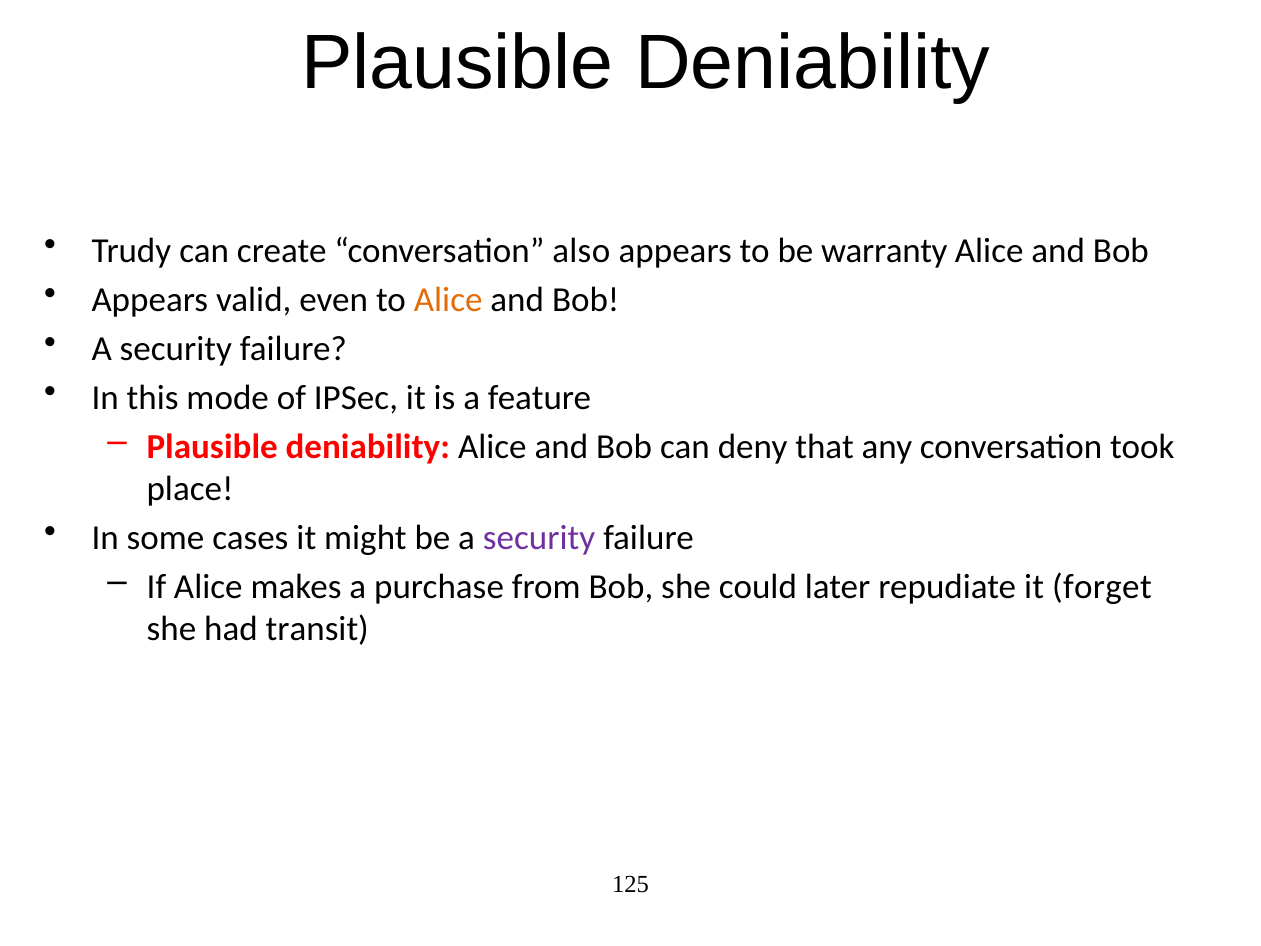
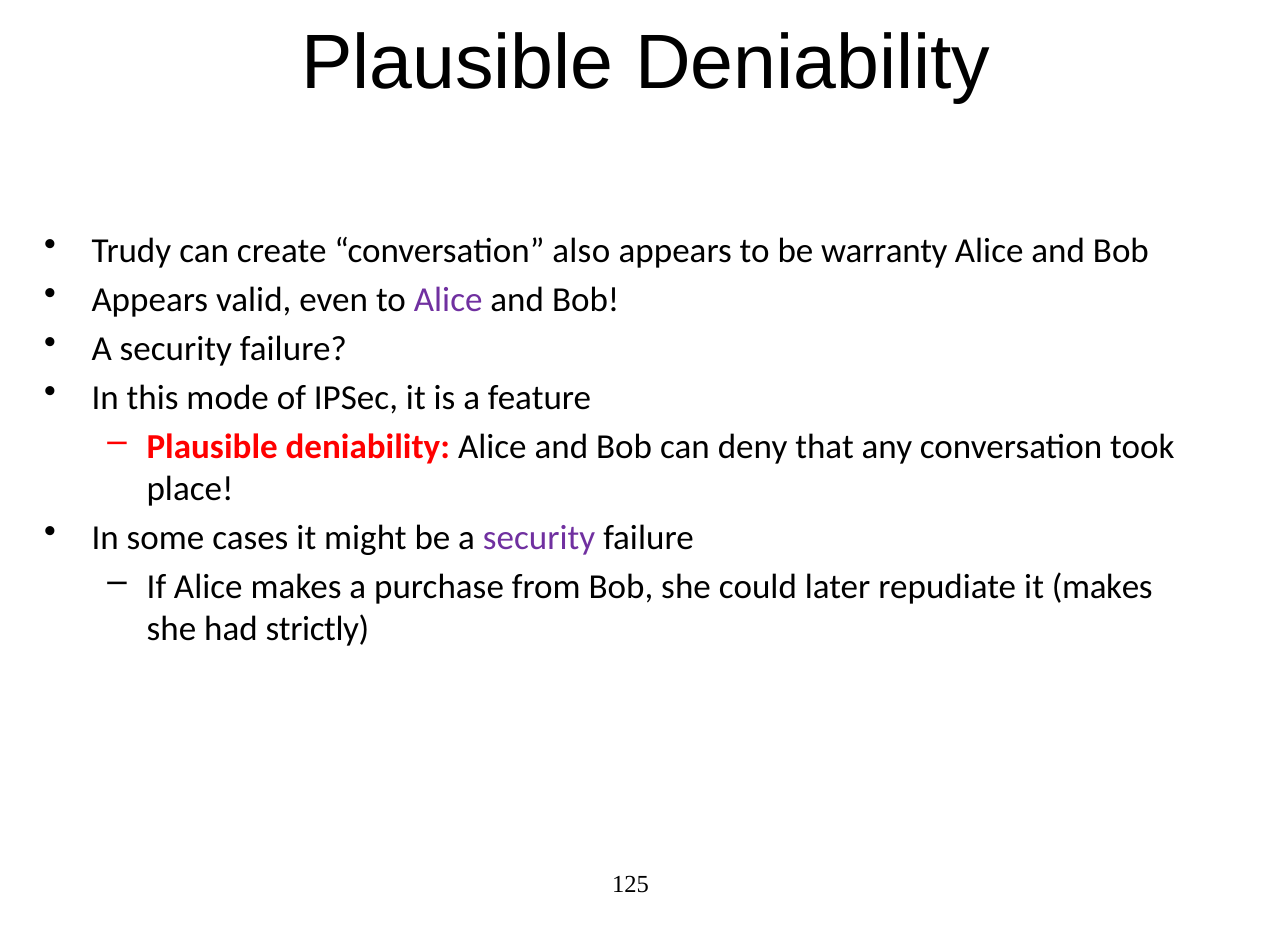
Alice at (448, 300) colour: orange -> purple
it forget: forget -> makes
transit: transit -> strictly
